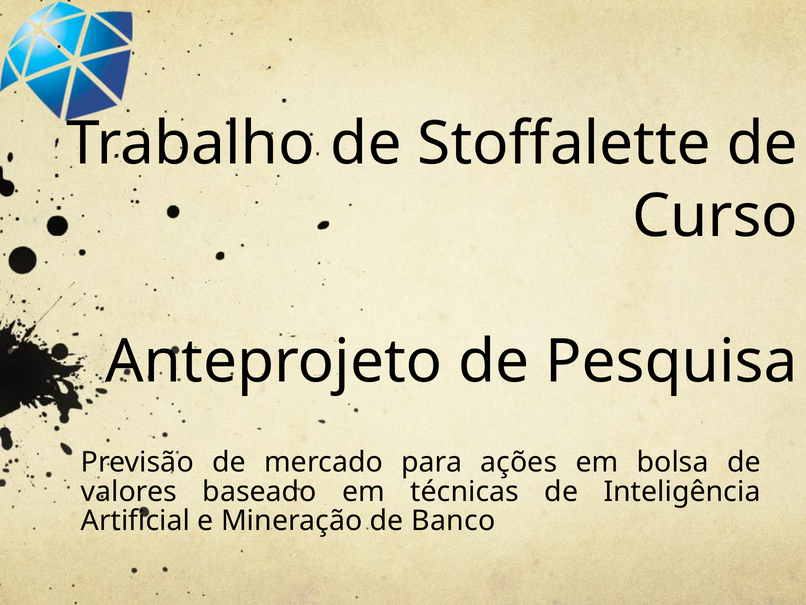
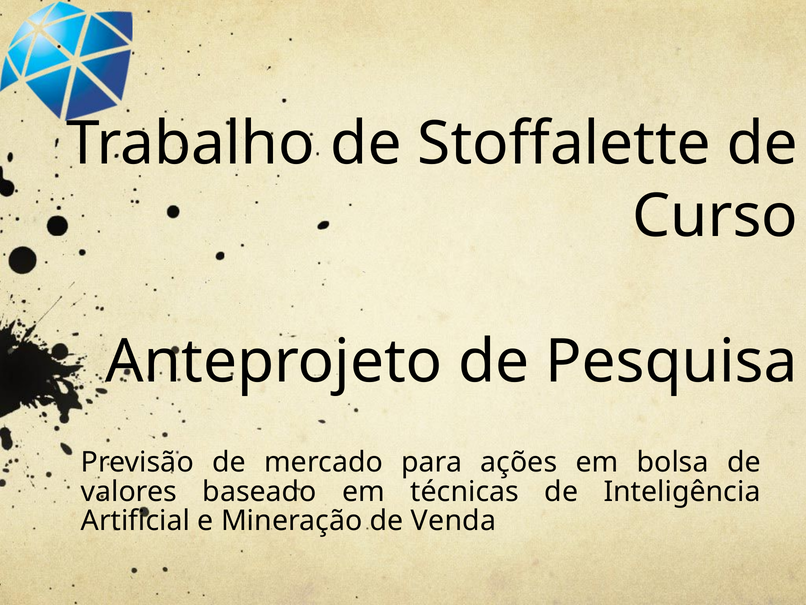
Banco: Banco -> Venda
